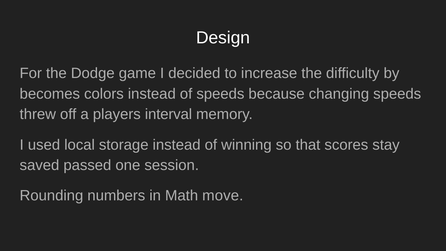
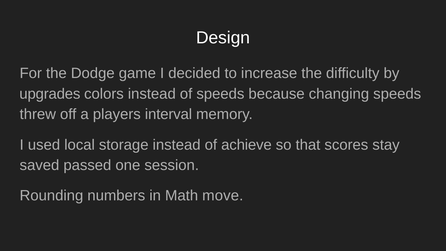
becomes: becomes -> upgrades
winning: winning -> achieve
